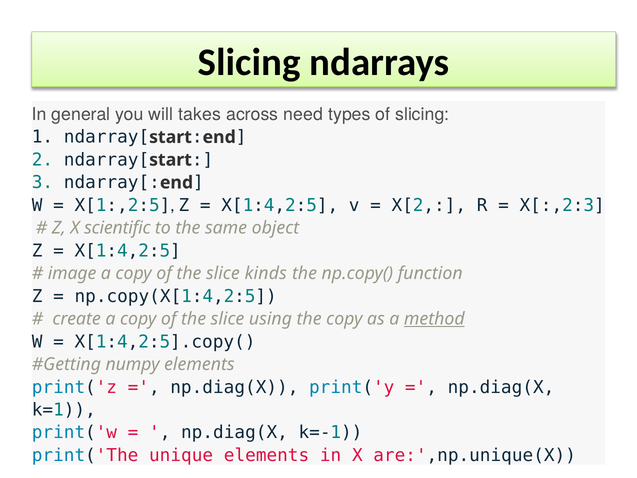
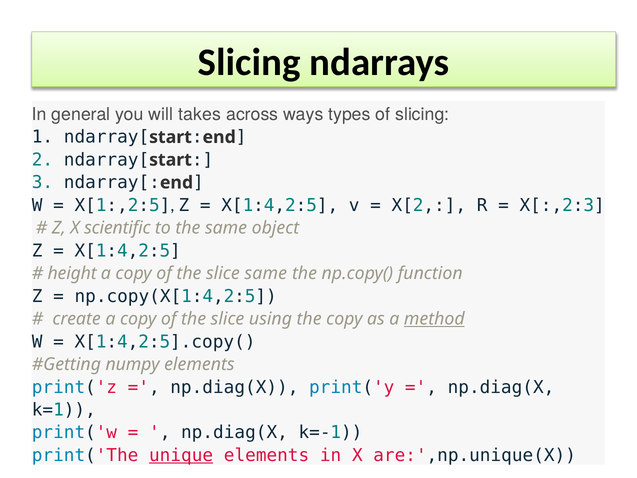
need: need -> ways
image: image -> height
slice kinds: kinds -> same
unique underline: none -> present
